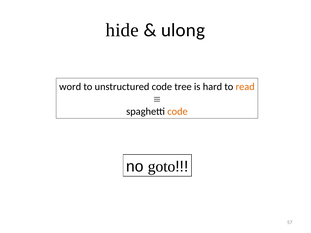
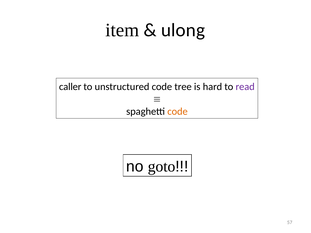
hide: hide -> item
word: word -> caller
read colour: orange -> purple
